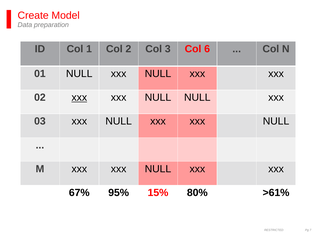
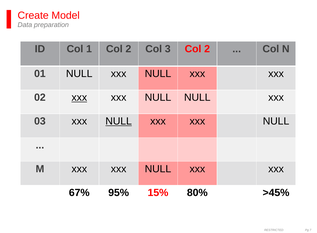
3 Col 6: 6 -> 2
NULL at (119, 121) underline: none -> present
>61%: >61% -> >45%
